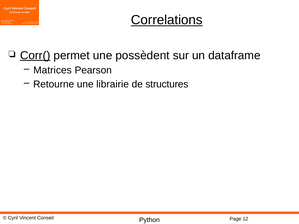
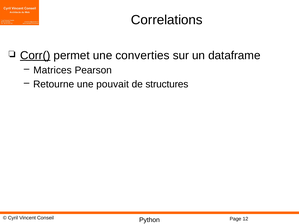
Correlations underline: present -> none
possèdent: possèdent -> converties
librairie: librairie -> pouvait
